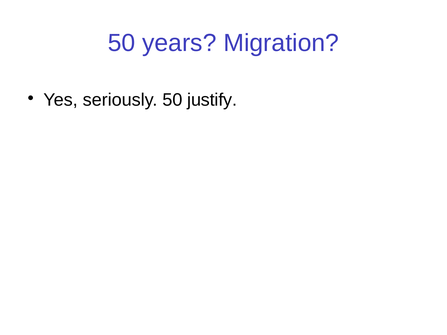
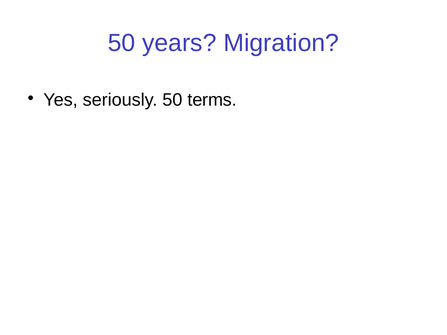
justify: justify -> terms
